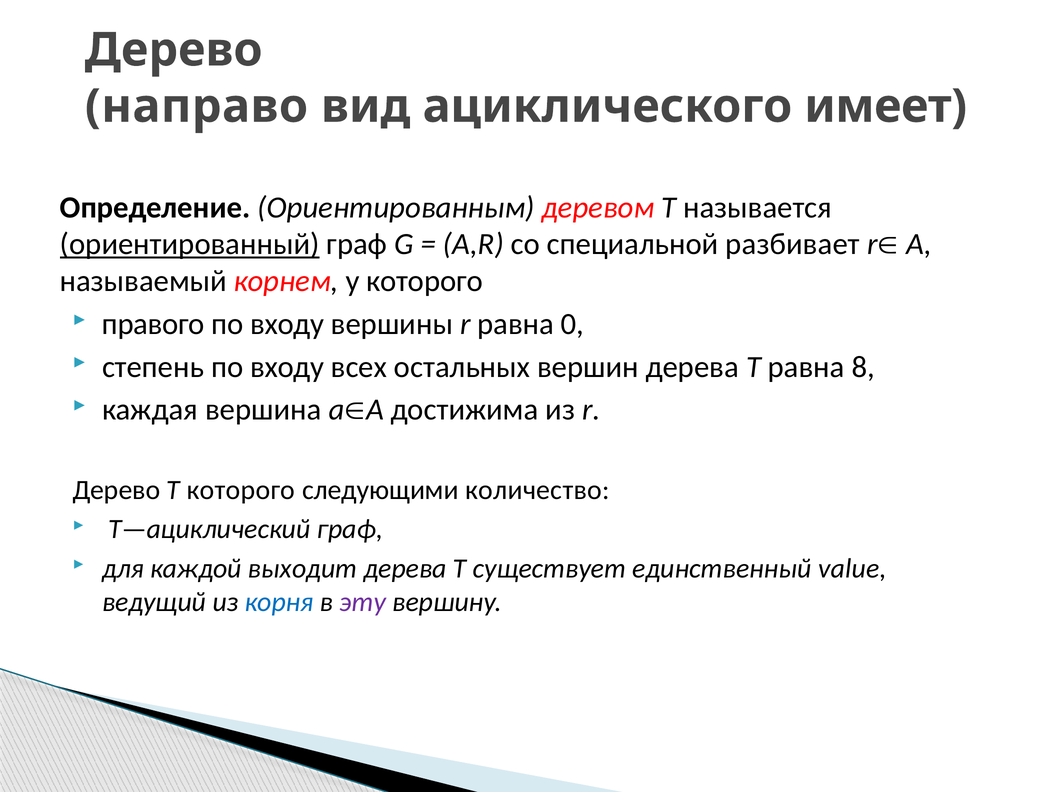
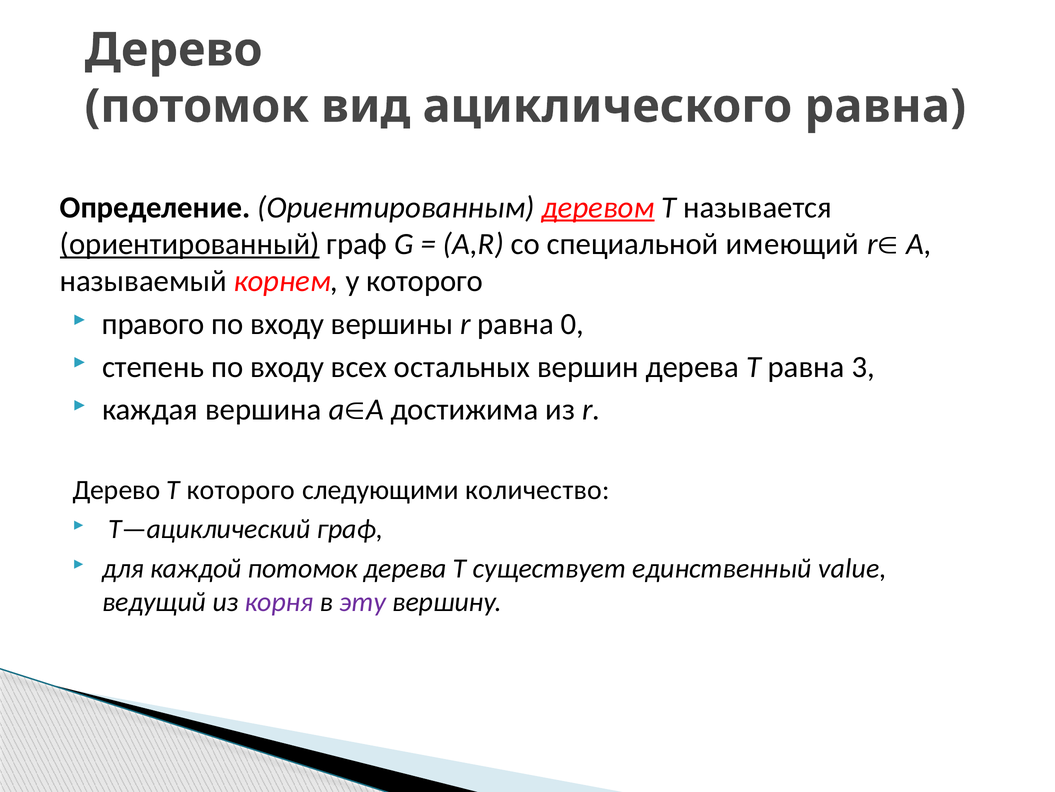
направо at (196, 106): направо -> потомок
ациклического имеет: имеет -> равна
деревом underline: none -> present
разбивает: разбивает -> имеющий
8: 8 -> 3
каждой выходит: выходит -> потомок
корня colour: blue -> purple
